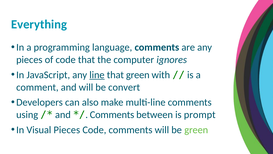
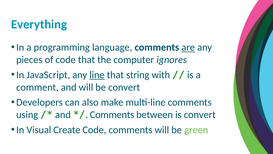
are underline: none -> present
that green: green -> string
is prompt: prompt -> convert
Visual Pieces: Pieces -> Create
